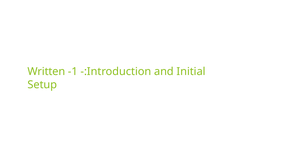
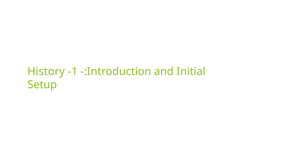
Written: Written -> History
